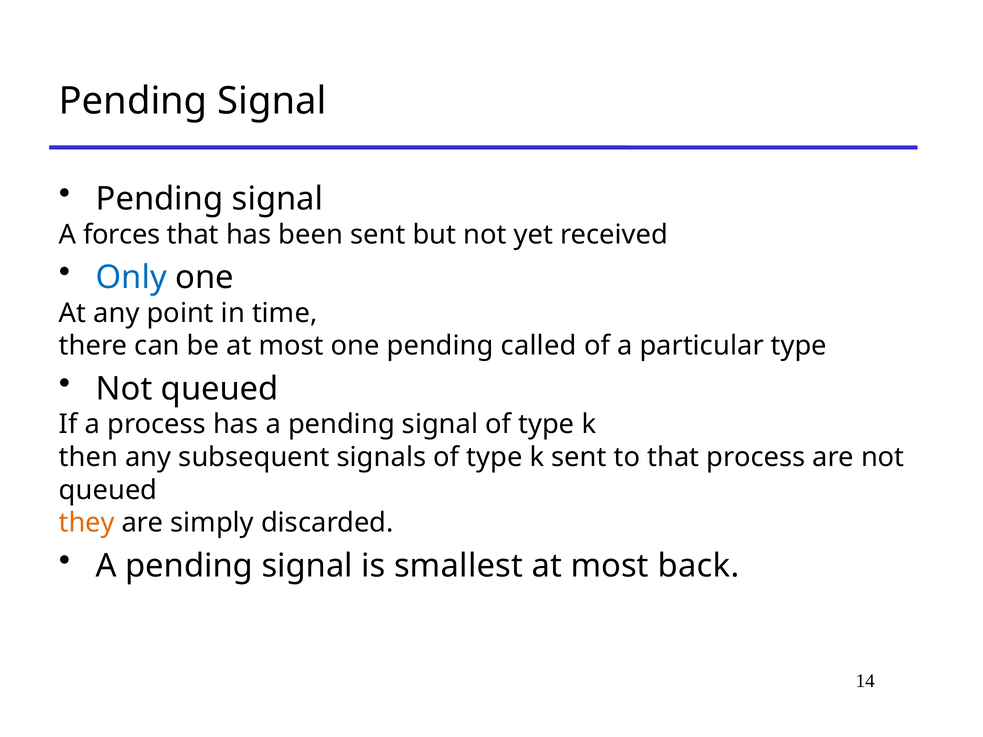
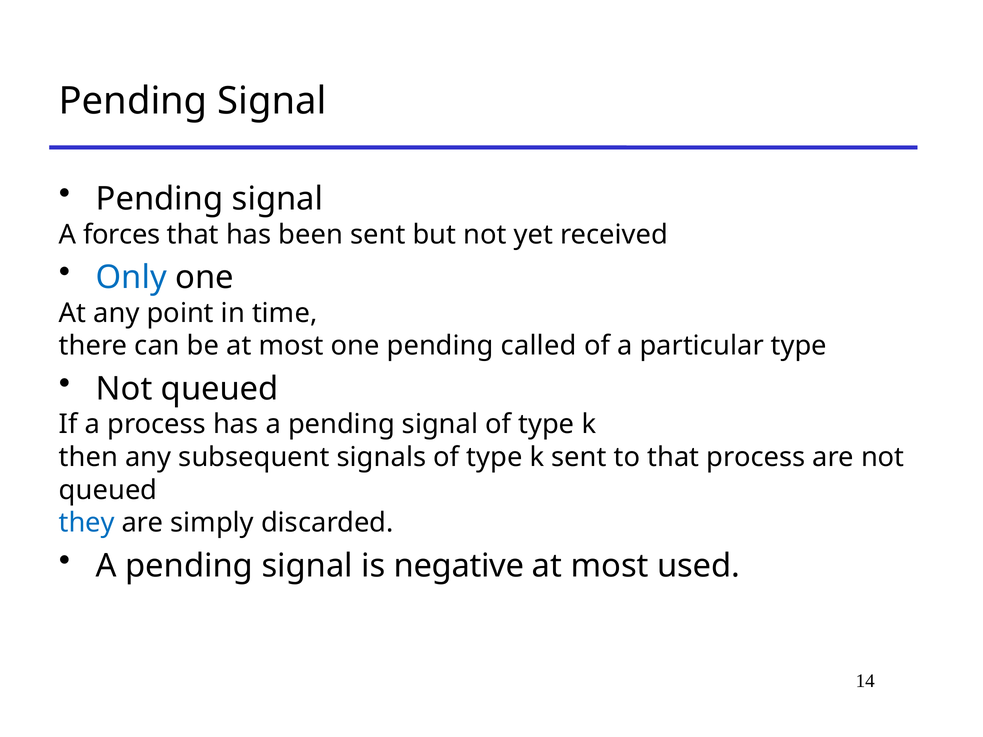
they colour: orange -> blue
smallest: smallest -> negative
back: back -> used
